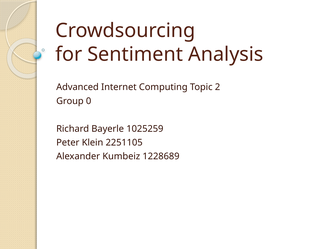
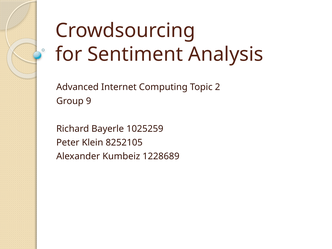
0: 0 -> 9
2251105: 2251105 -> 8252105
